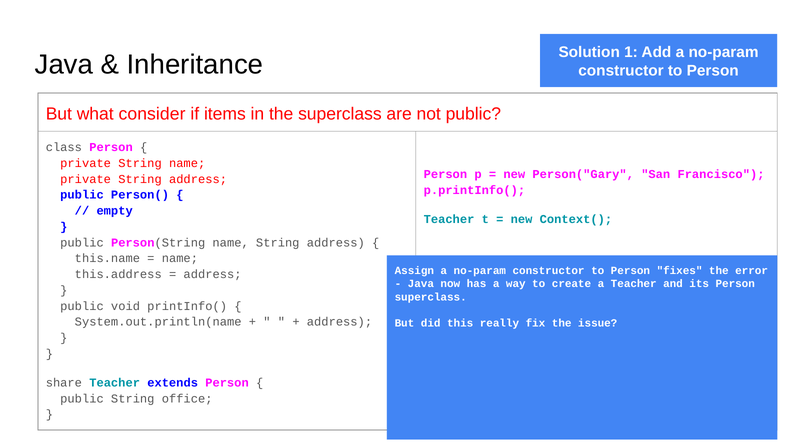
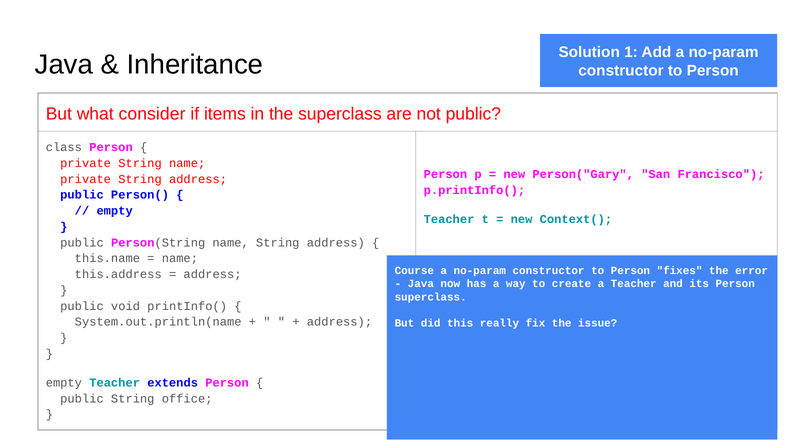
Assign: Assign -> Course
share at (64, 383): share -> empty
